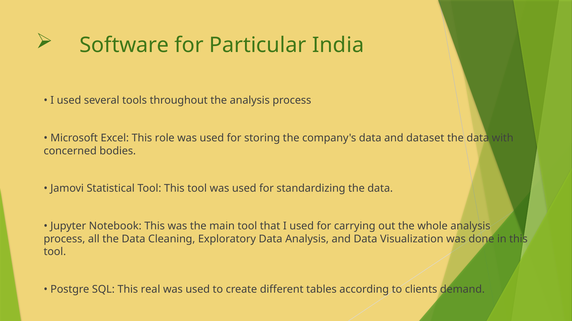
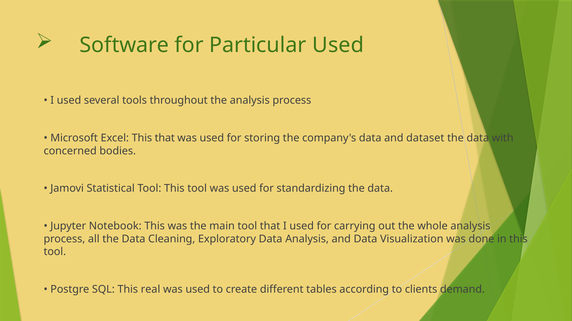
Particular India: India -> Used
This role: role -> that
